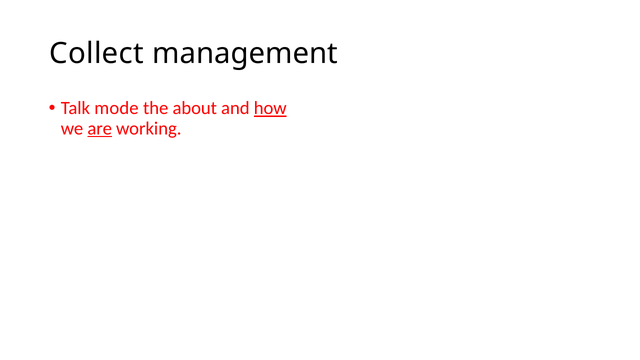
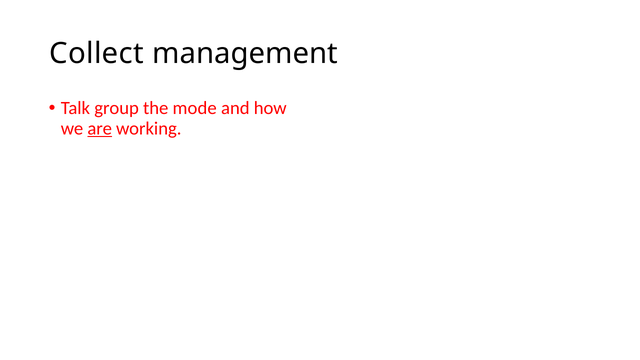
mode: mode -> group
about: about -> mode
how underline: present -> none
